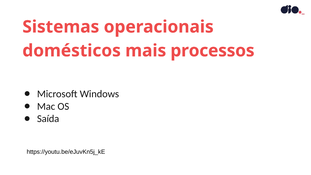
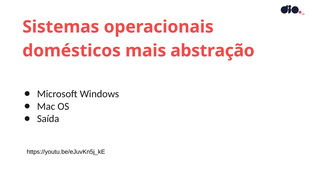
processos: processos -> abstração
